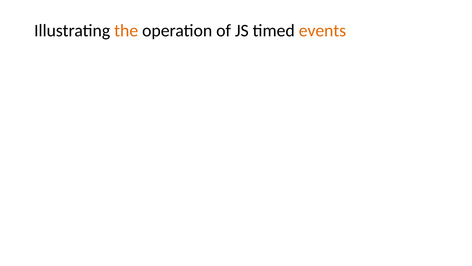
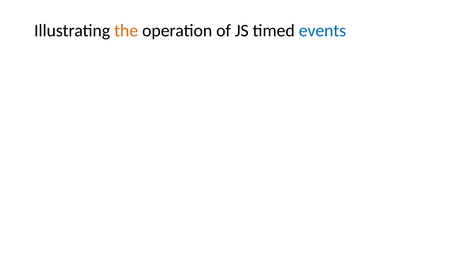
events colour: orange -> blue
